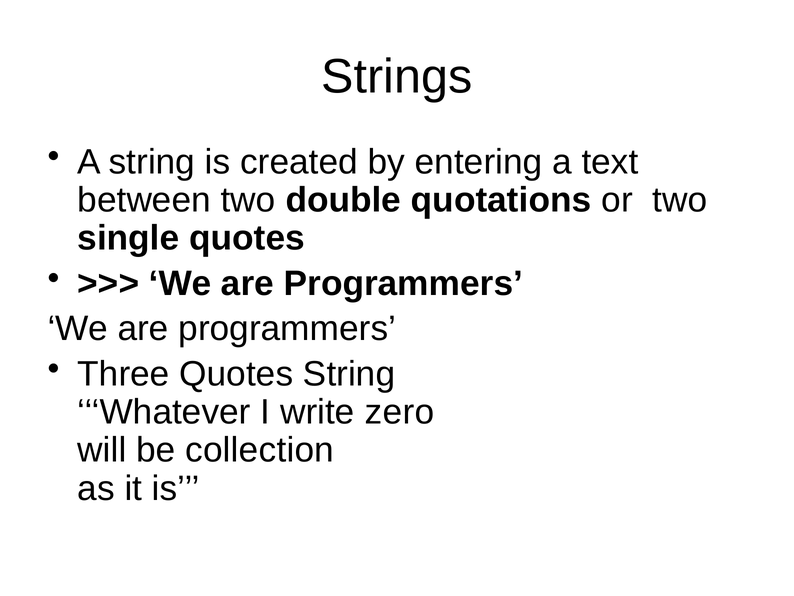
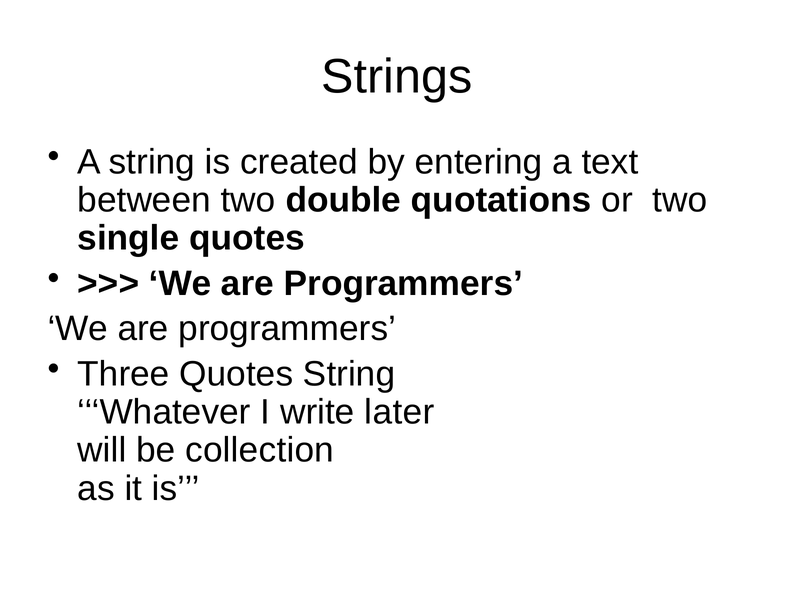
zero: zero -> later
